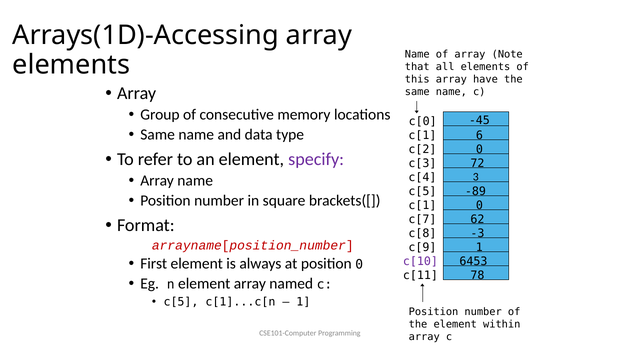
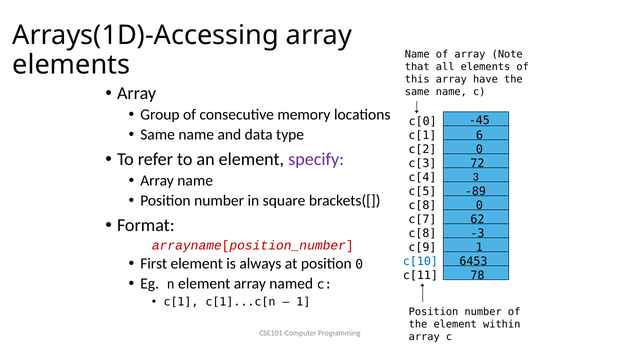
c[1 at (422, 205): c[1 -> c[8
c[10 colour: purple -> blue
c[5 at (181, 301): c[5 -> c[1
